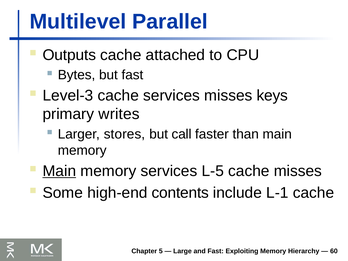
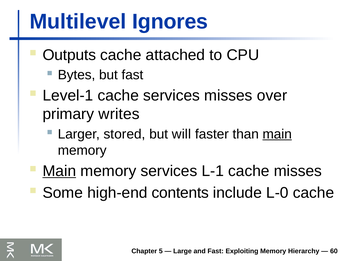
Parallel: Parallel -> Ignores
Level-3: Level-3 -> Level-1
keys: keys -> over
stores: stores -> stored
call: call -> will
main at (277, 134) underline: none -> present
L-5: L-5 -> L-1
L-1: L-1 -> L-0
